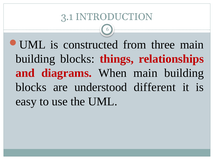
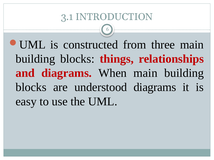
understood different: different -> diagrams
